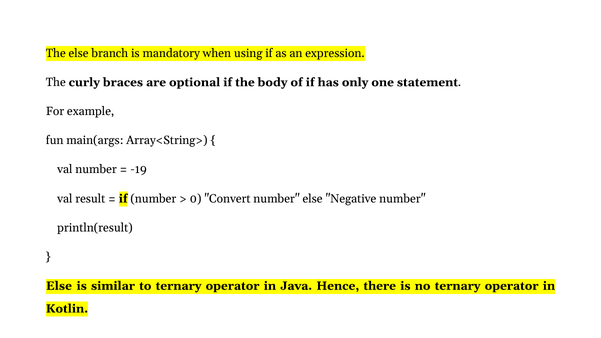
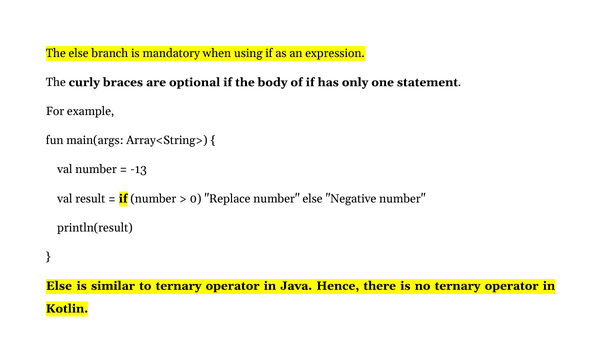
-19: -19 -> -13
Convert: Convert -> Replace
